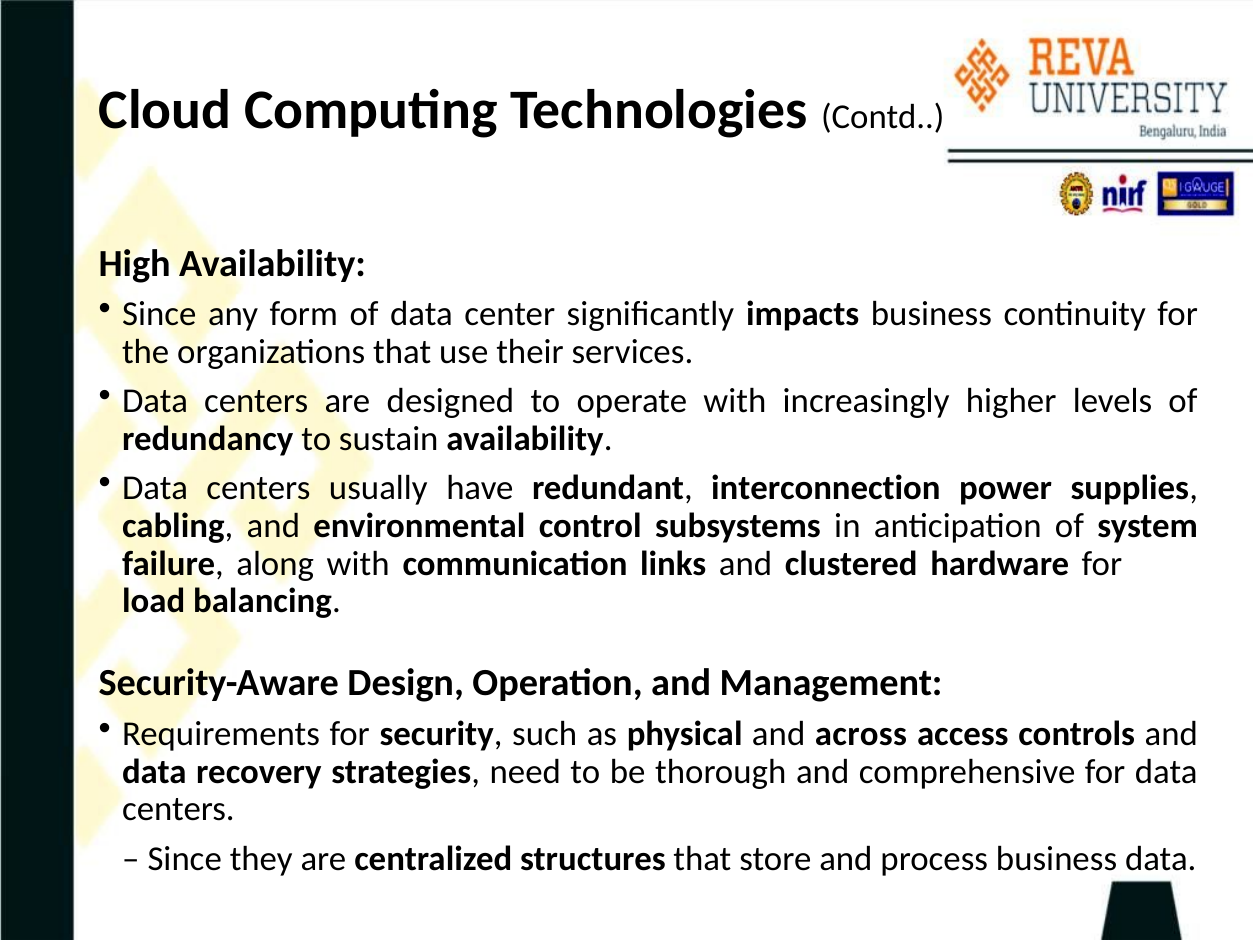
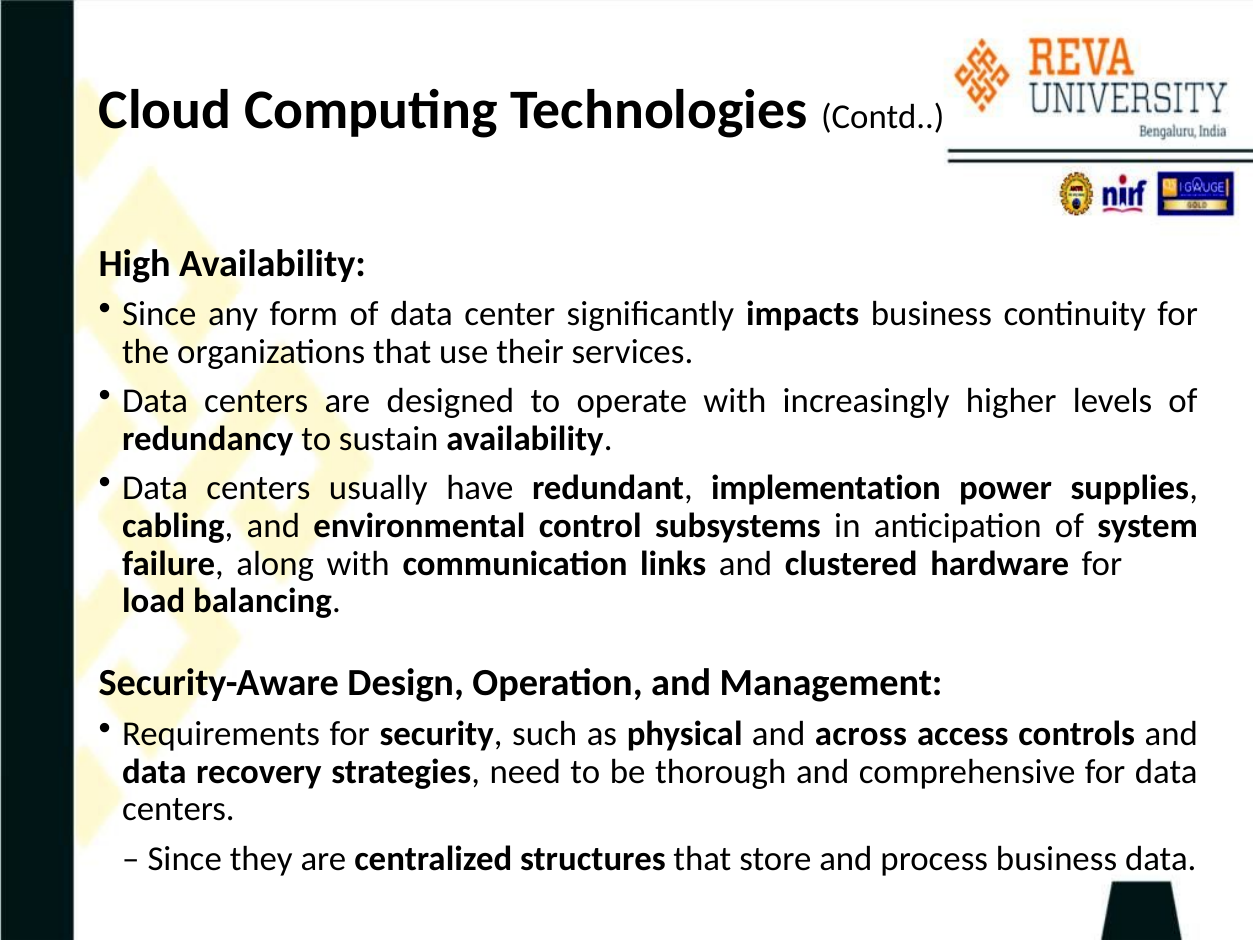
interconnection: interconnection -> implementation
